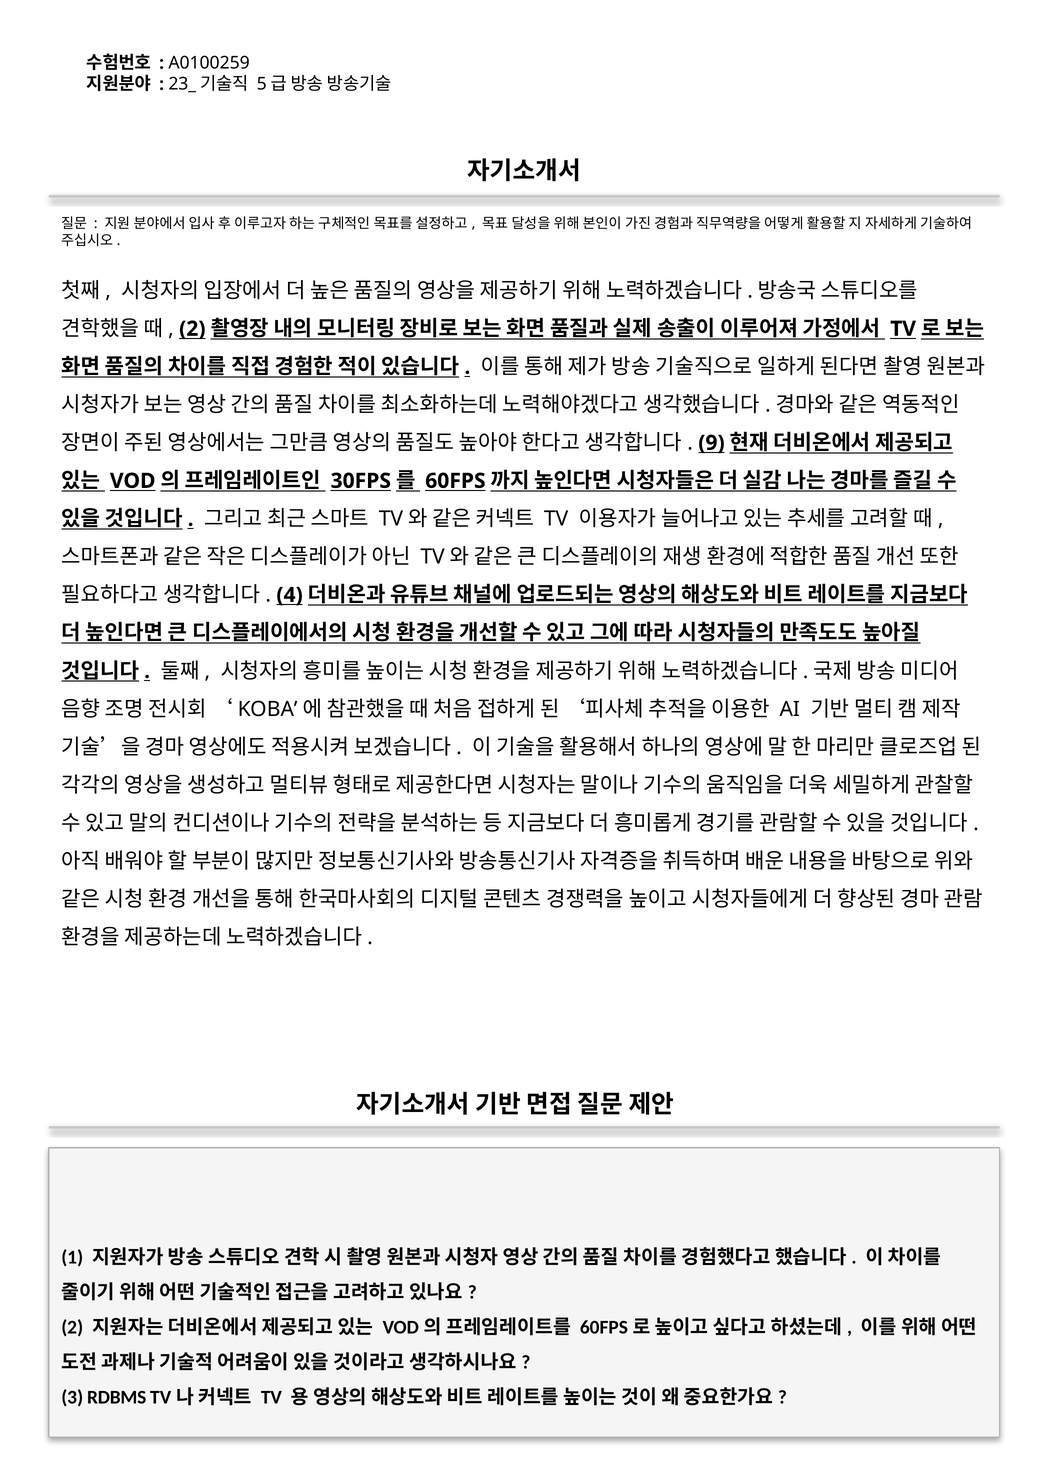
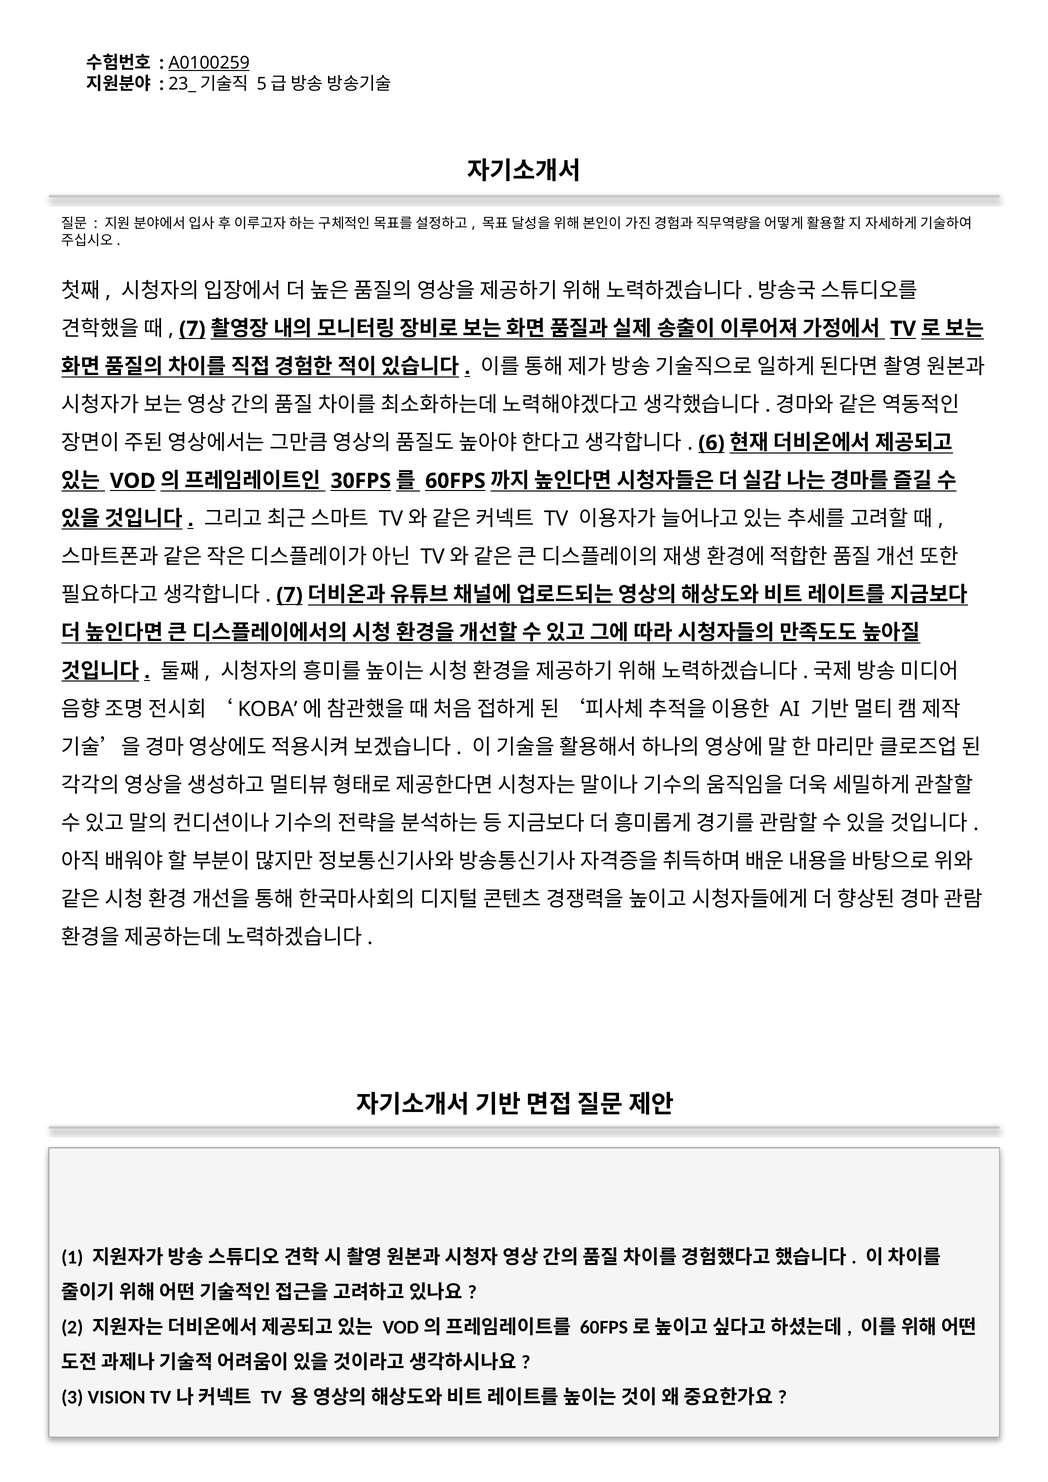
A0100259 underline: none -> present
2 at (192, 329): 2 -> 7
9: 9 -> 6
4 at (290, 595): 4 -> 7
RDBMS: RDBMS -> VISION
